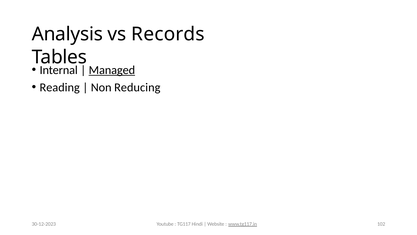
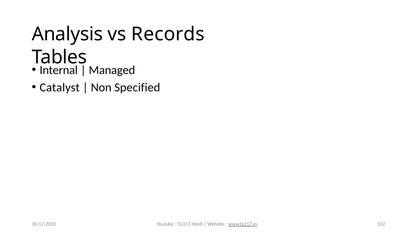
Managed underline: present -> none
Reading: Reading -> Catalyst
Reducing: Reducing -> Specified
